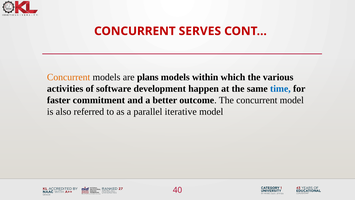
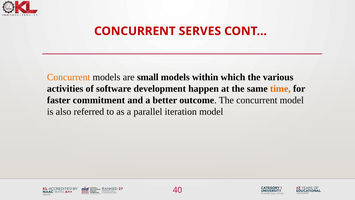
plans: plans -> small
time colour: blue -> orange
iterative: iterative -> iteration
